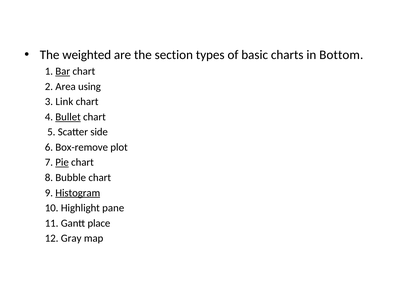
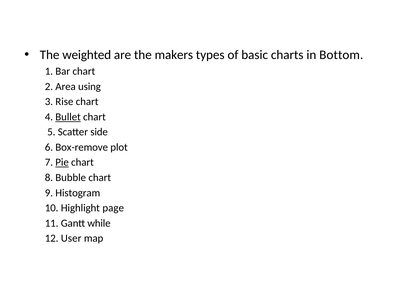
section: section -> makers
Bar underline: present -> none
Link: Link -> Rise
Histogram underline: present -> none
pane: pane -> page
place: place -> while
Gray: Gray -> User
